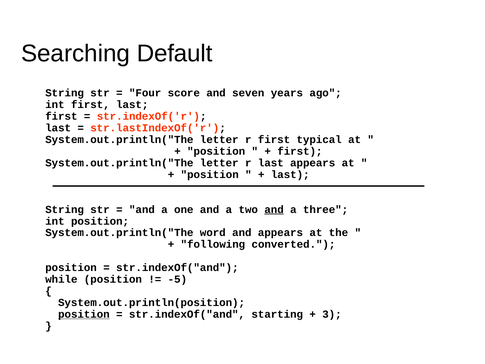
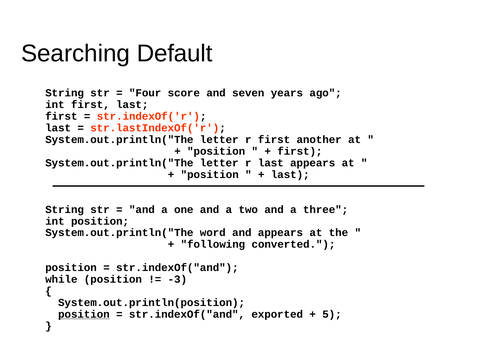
typical: typical -> another
and at (274, 209) underline: present -> none
-5: -5 -> -3
starting: starting -> exported
3: 3 -> 5
